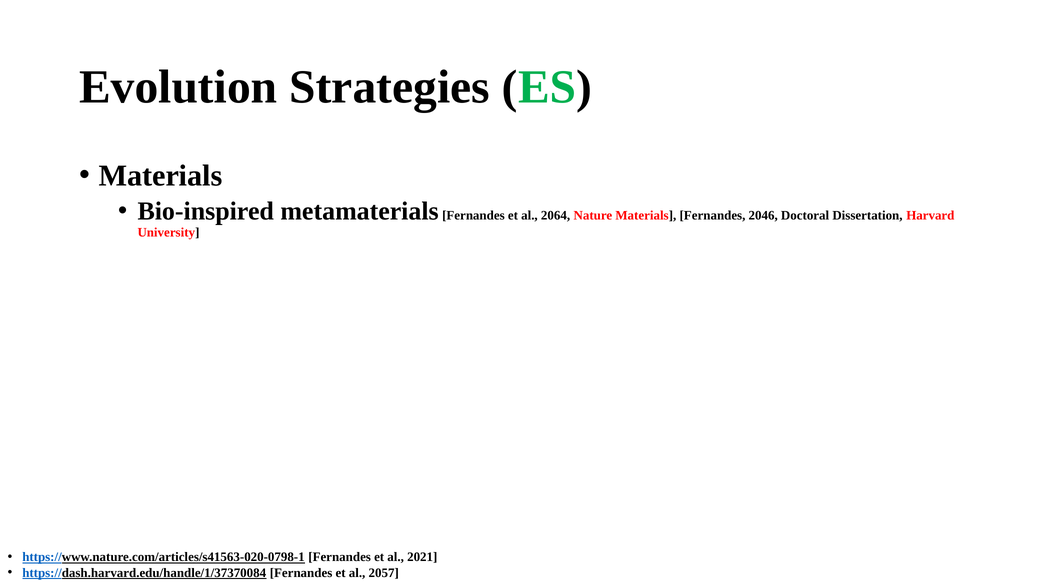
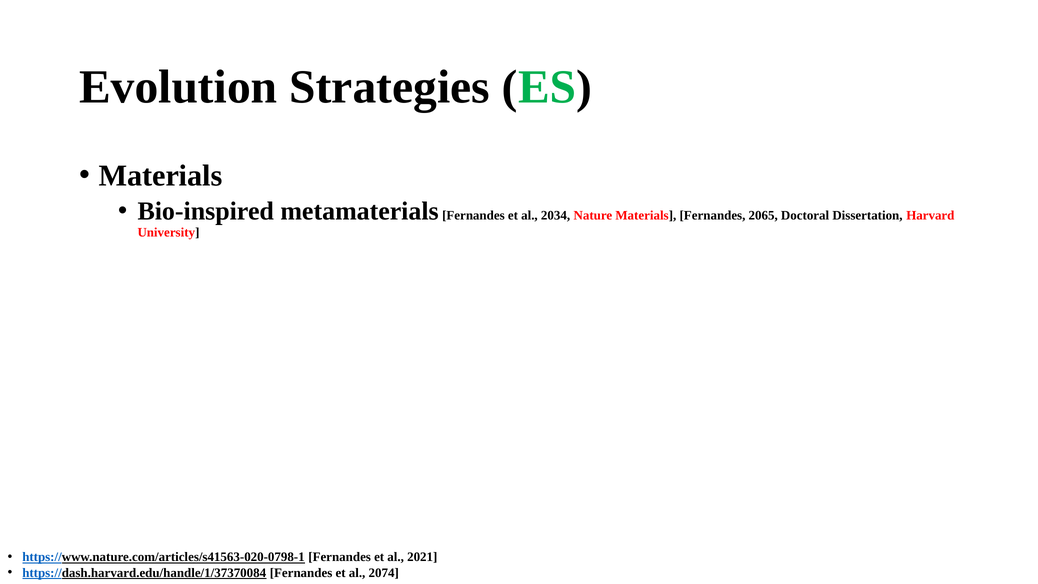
2064: 2064 -> 2034
2046: 2046 -> 2065
2057: 2057 -> 2074
